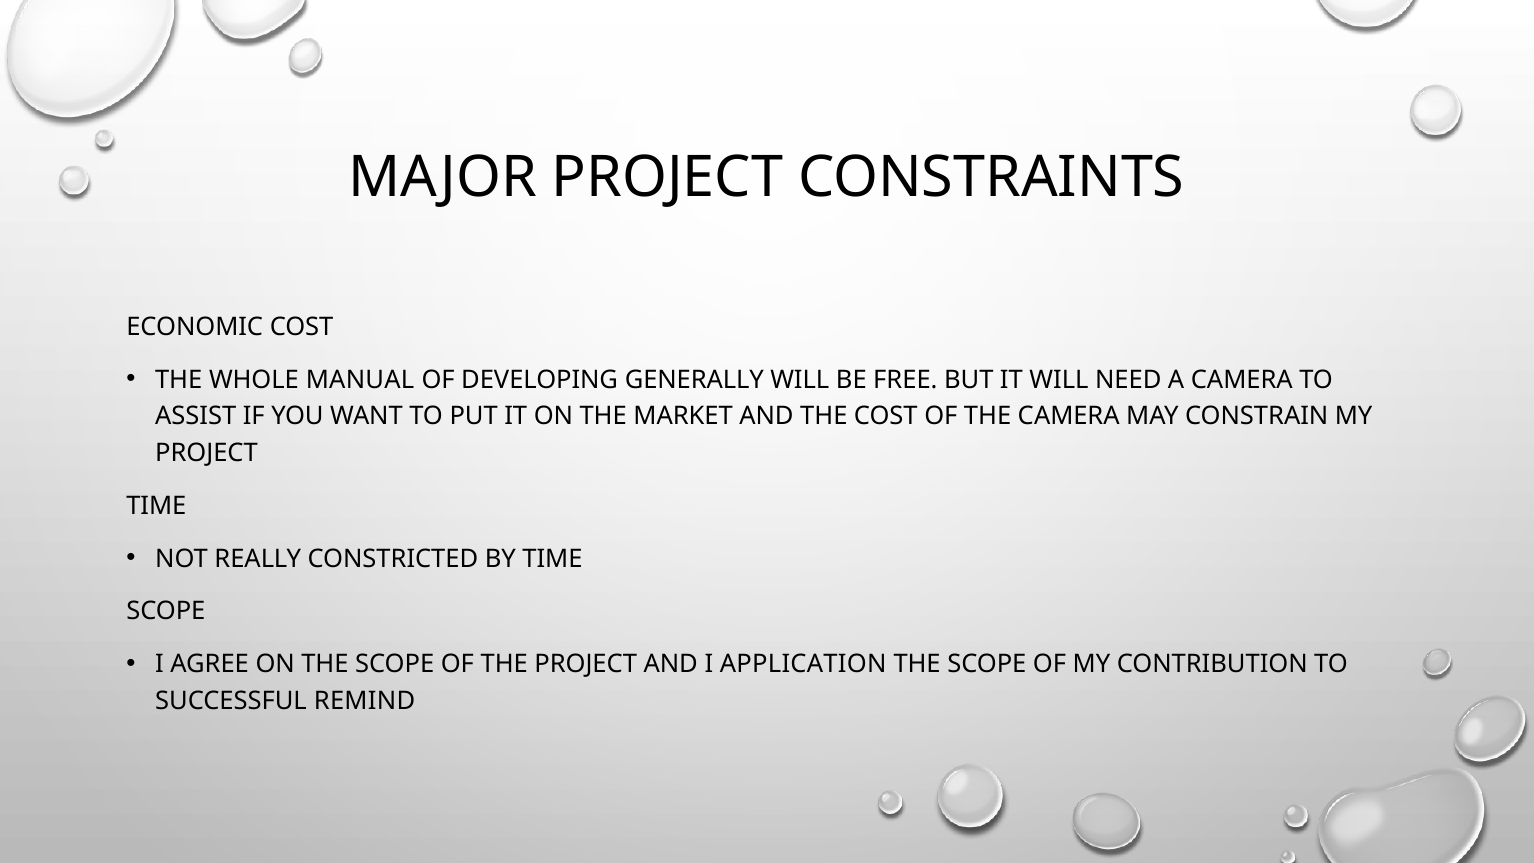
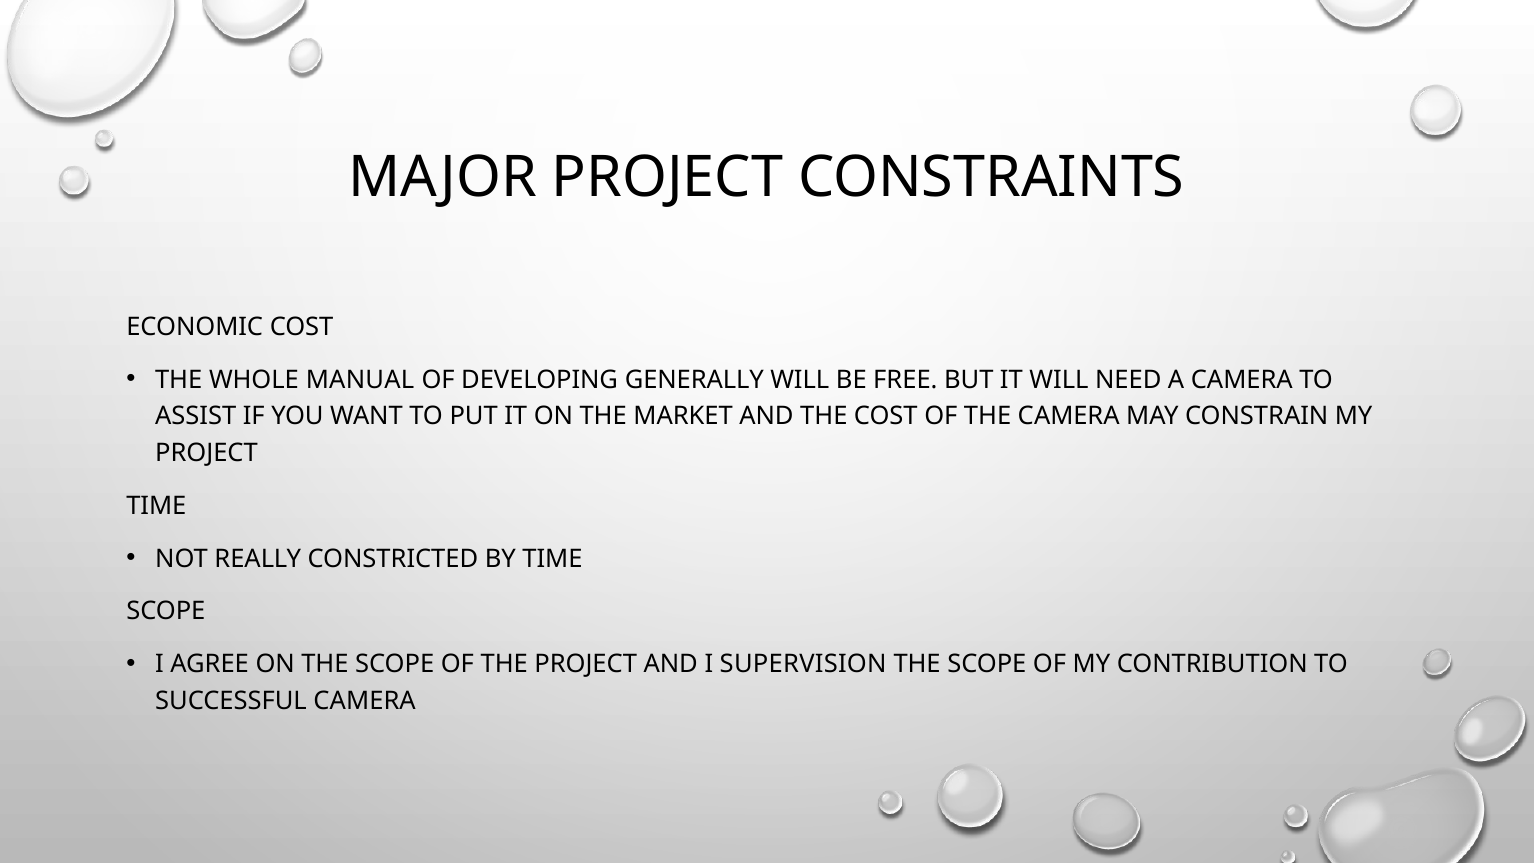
APPLICATION: APPLICATION -> SUPERVISION
SUCCESSFUL REMIND: REMIND -> CAMERA
